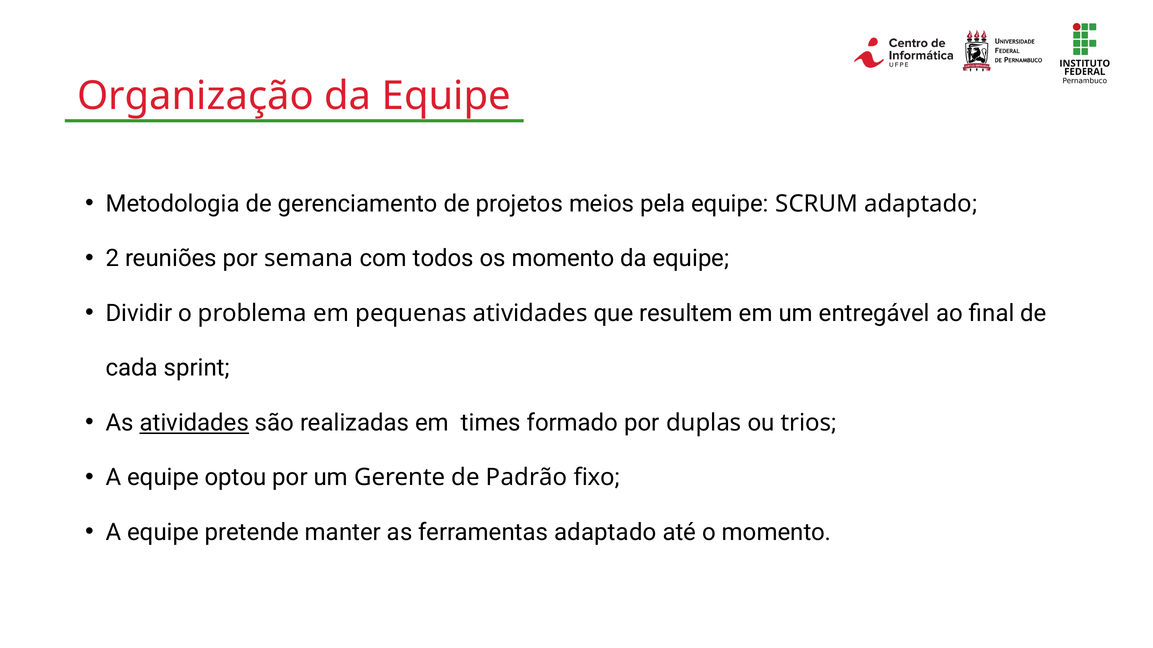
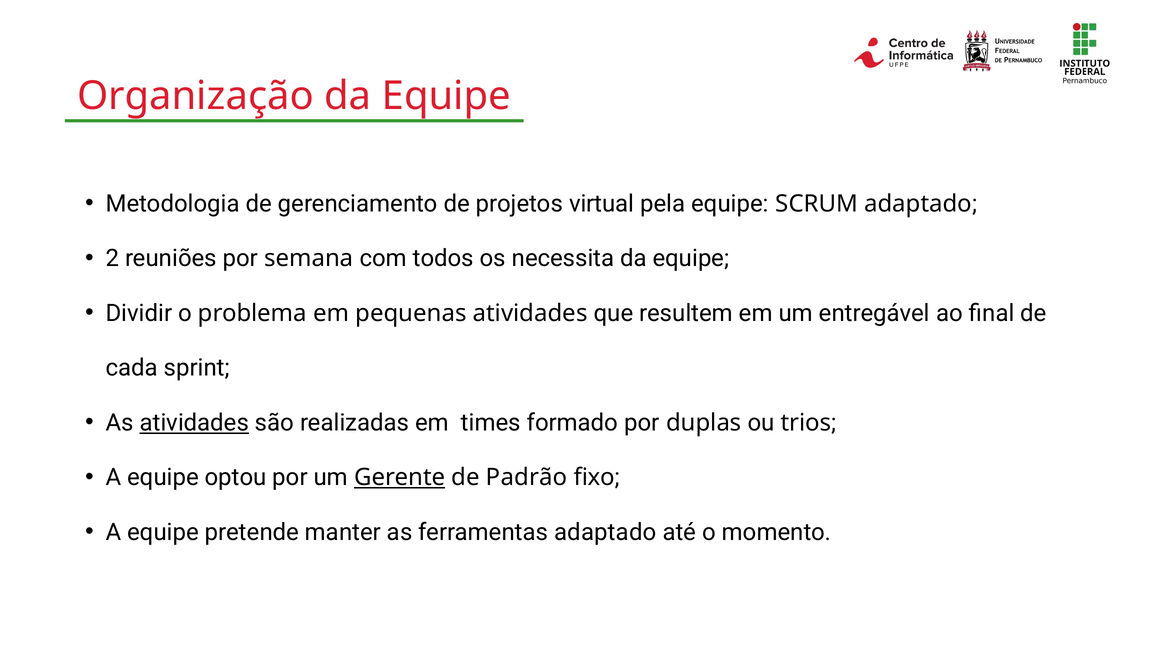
meios: meios -> virtual
os momento: momento -> necessita
Gerente underline: none -> present
